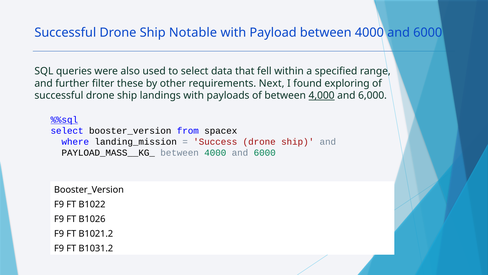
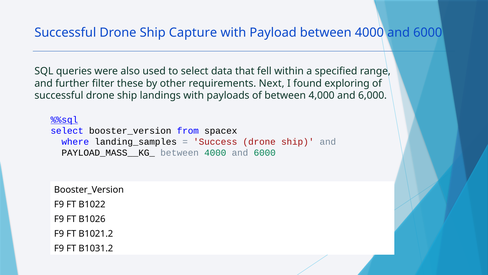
Notable: Notable -> Capture
4,000 underline: present -> none
landing_mission: landing_mission -> landing_samples
